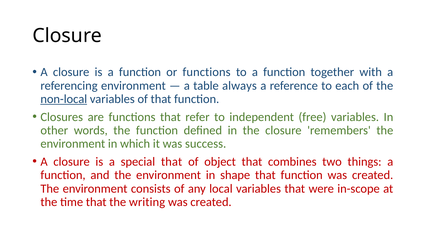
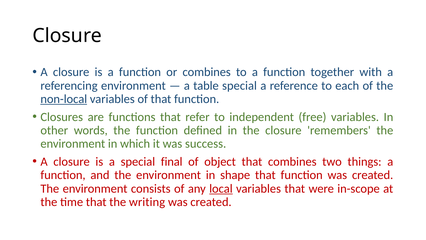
or functions: functions -> combines
table always: always -> special
special that: that -> final
local underline: none -> present
